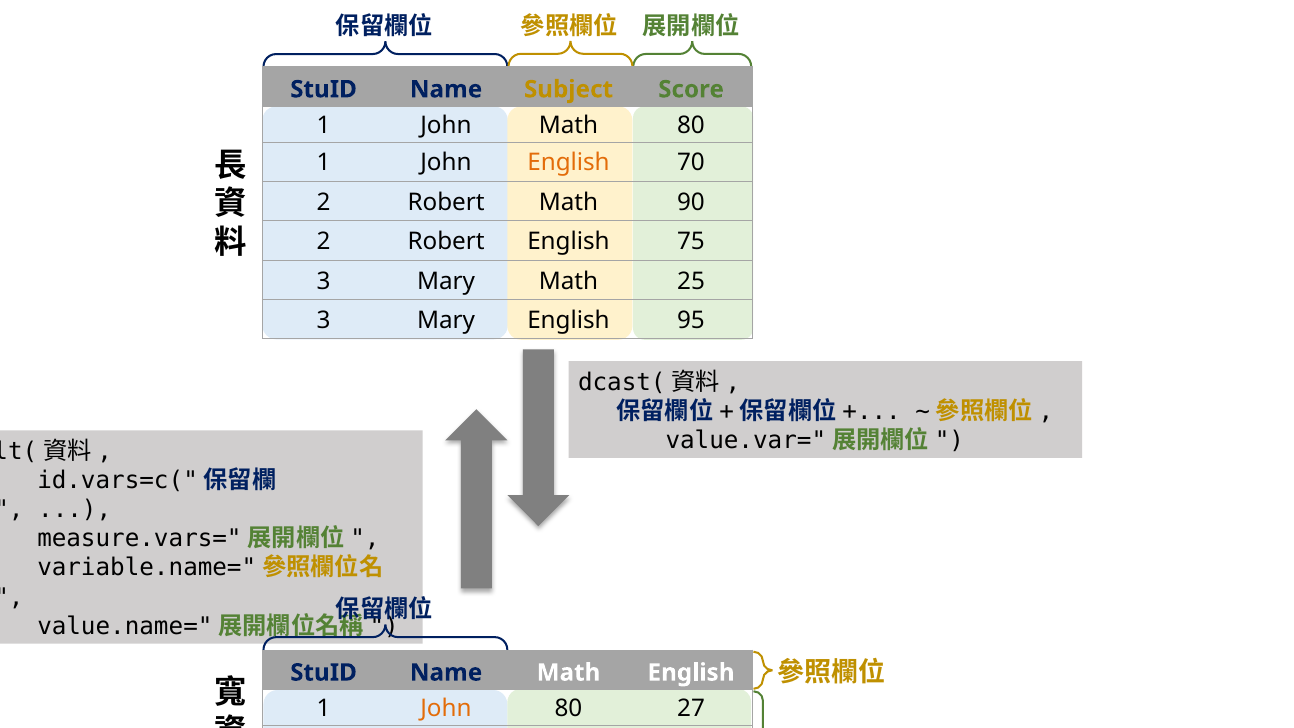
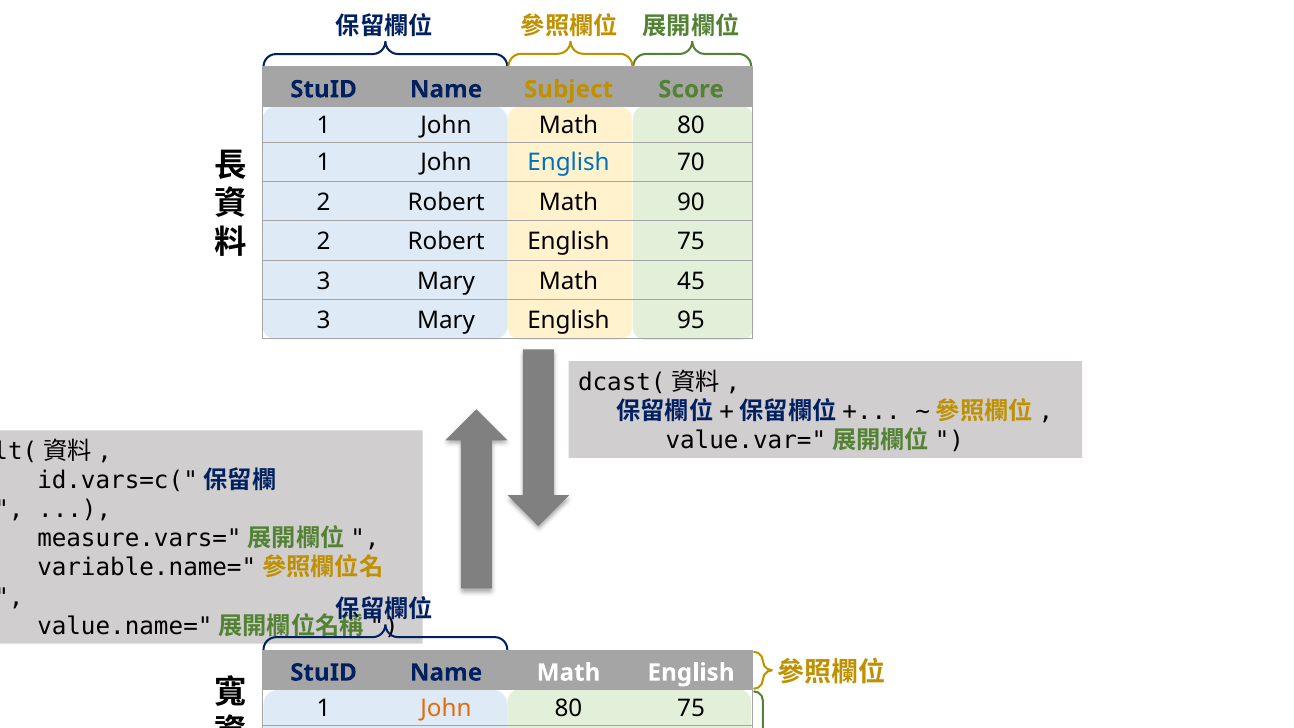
English at (569, 163) colour: orange -> blue
25: 25 -> 45
80 27: 27 -> 75
